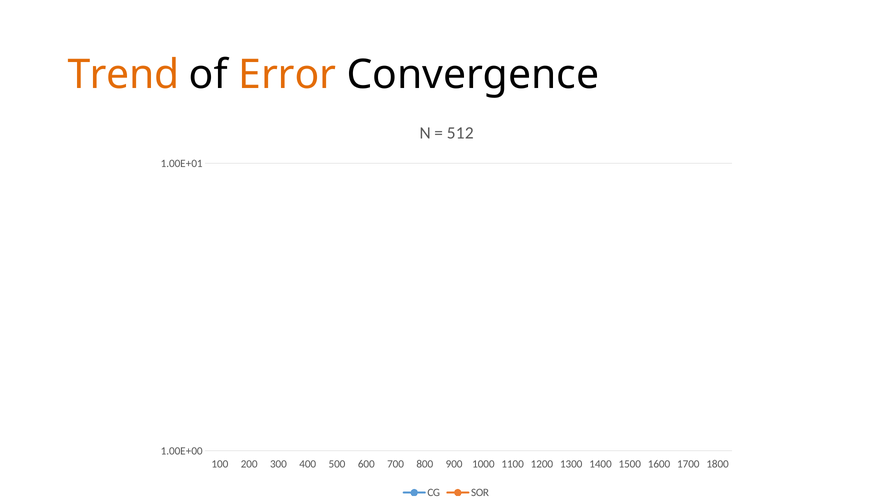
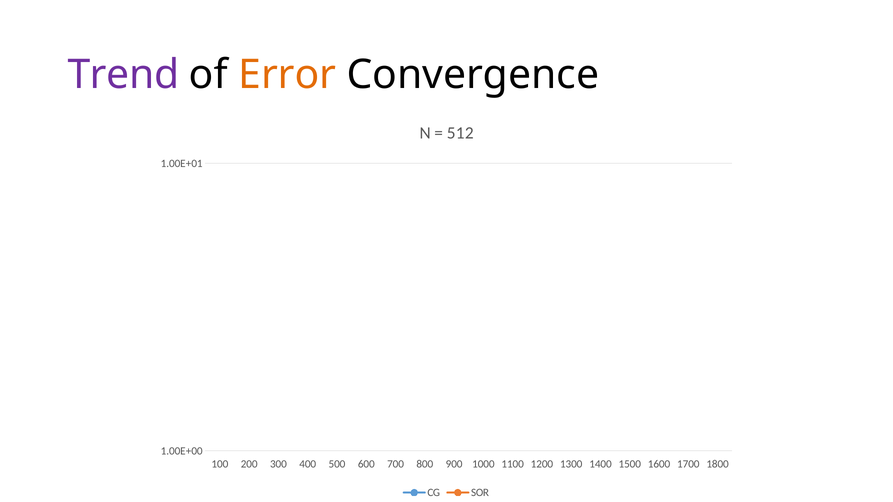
Trend colour: orange -> purple
